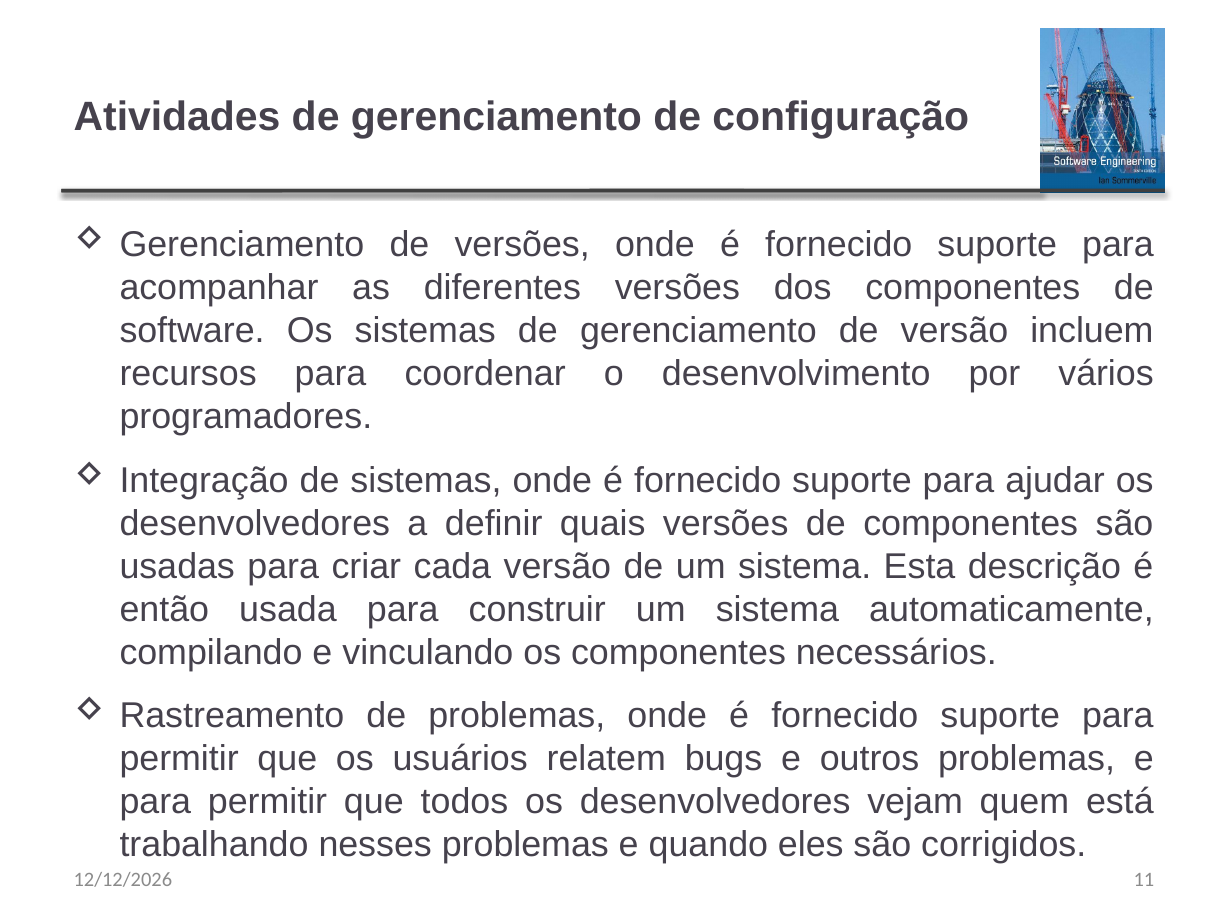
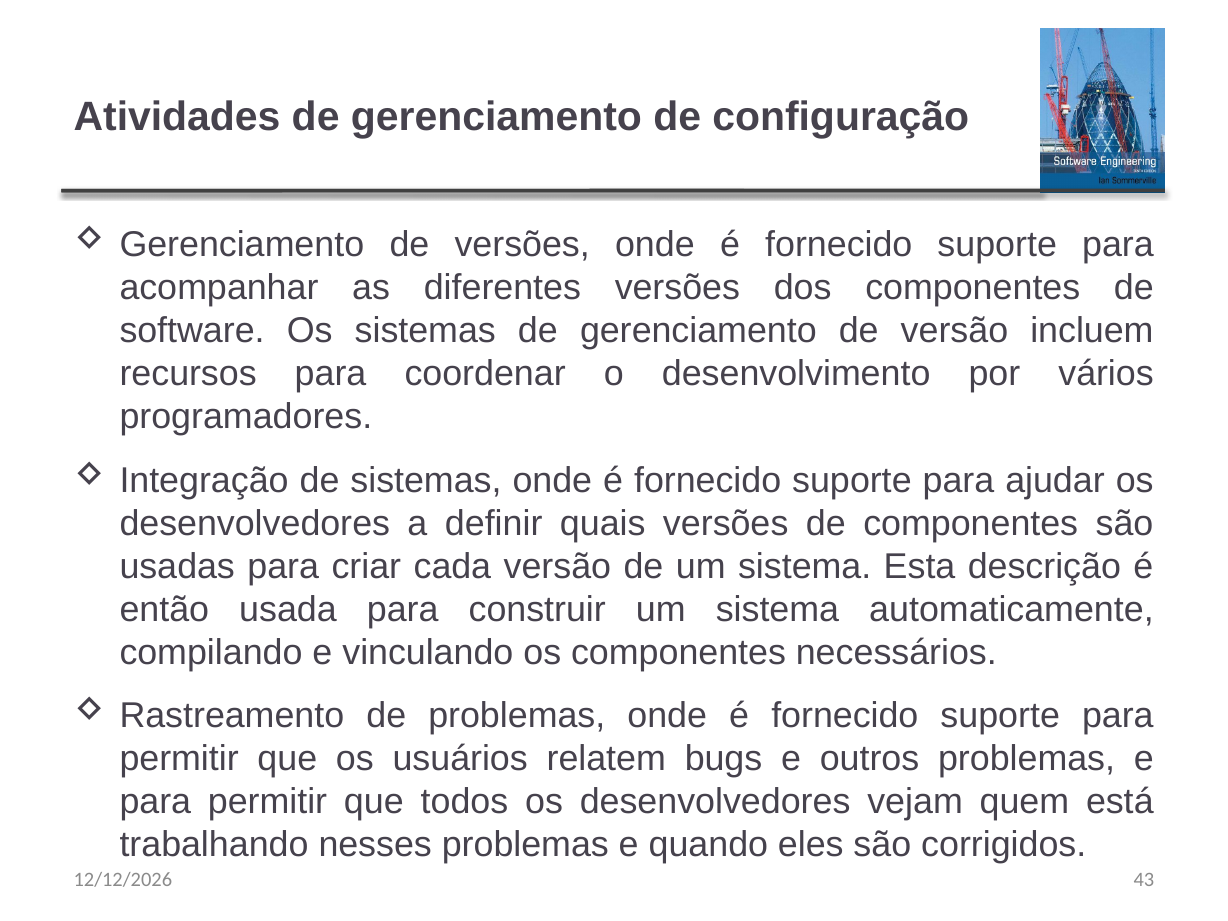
11: 11 -> 43
